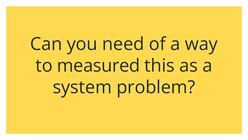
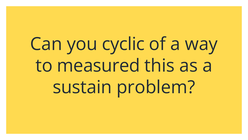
need: need -> cyclic
system: system -> sustain
